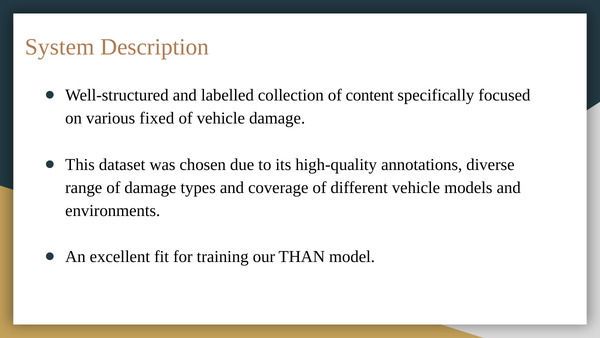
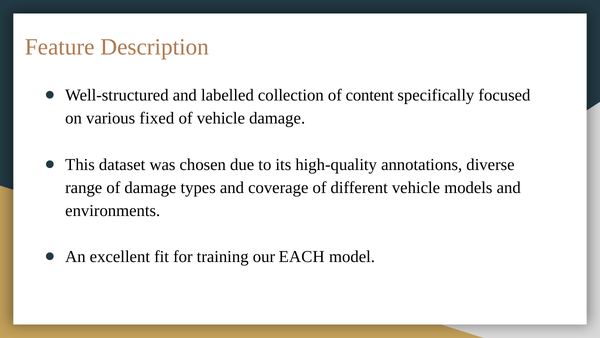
System: System -> Feature
THAN: THAN -> EACH
